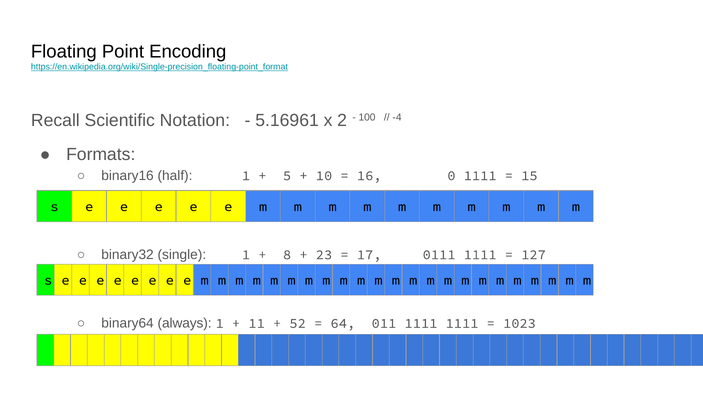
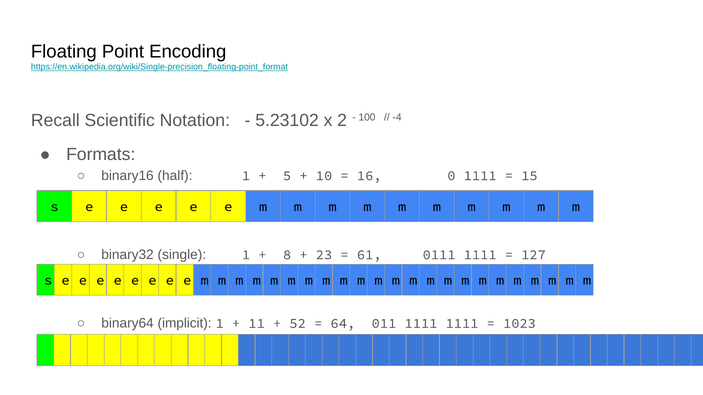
5.16961: 5.16961 -> 5.23102
17: 17 -> 61
always: always -> implicit
